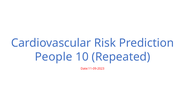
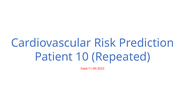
People: People -> Patient
